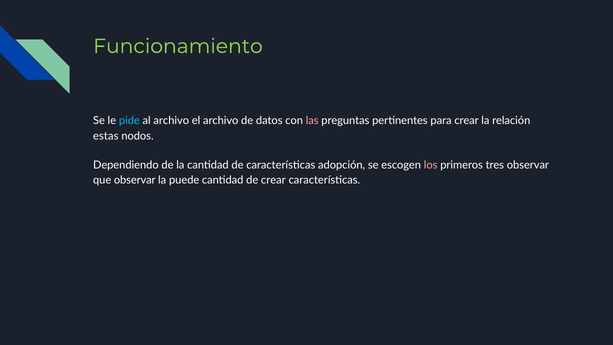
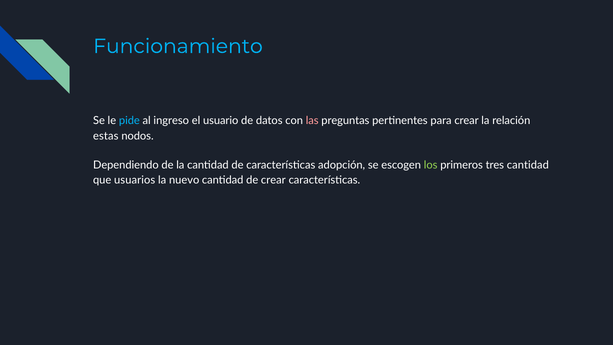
Funcionamiento colour: light green -> light blue
al archivo: archivo -> ingreso
el archivo: archivo -> usuario
los colour: pink -> light green
tres observar: observar -> cantidad
que observar: observar -> usuarios
puede: puede -> nuevo
